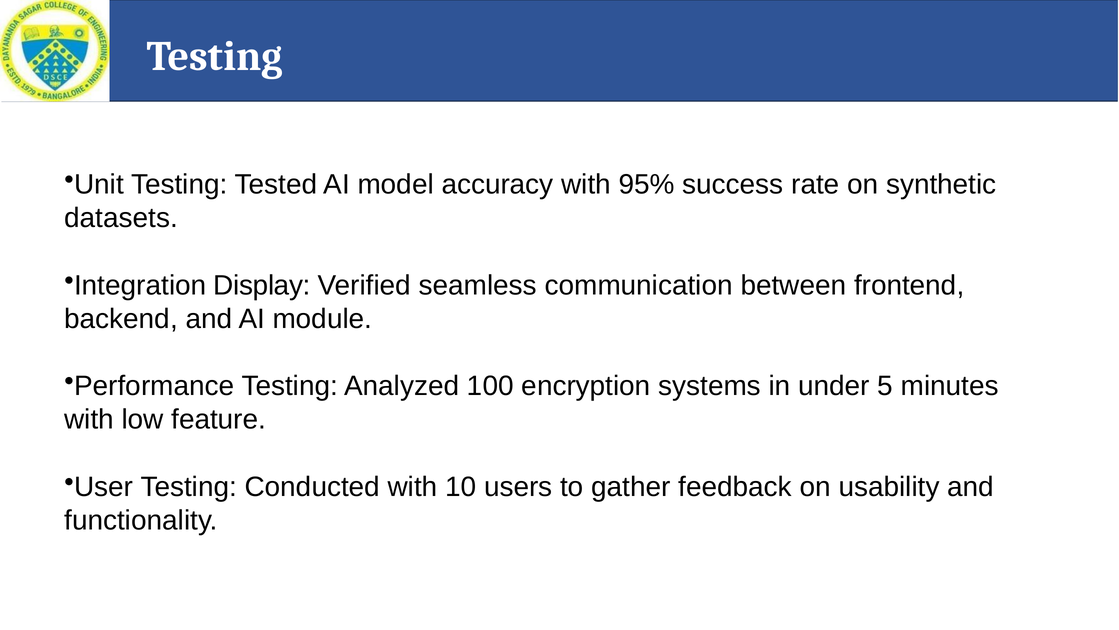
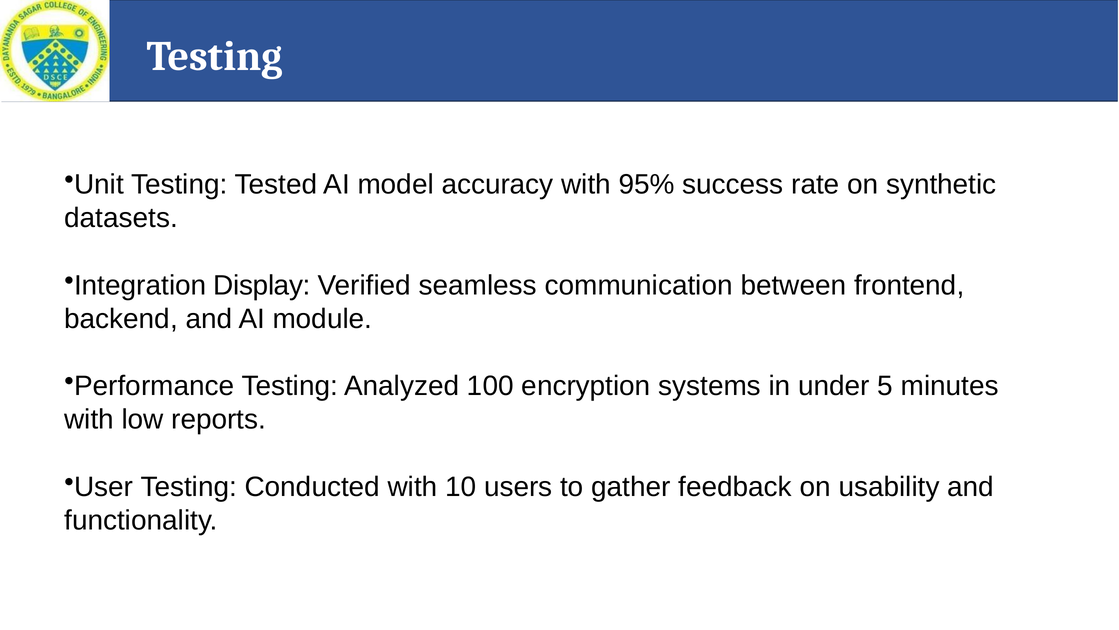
feature: feature -> reports
